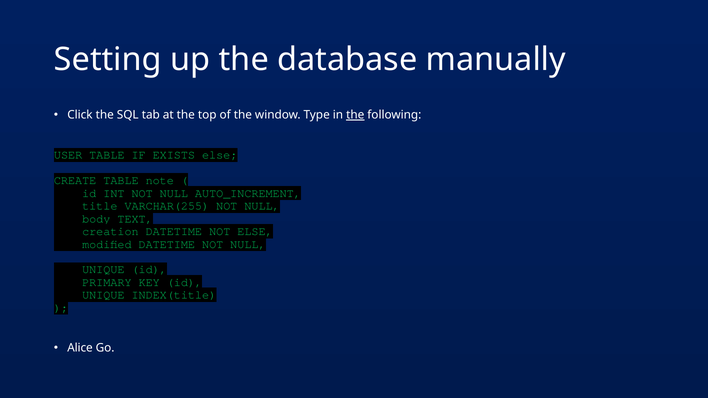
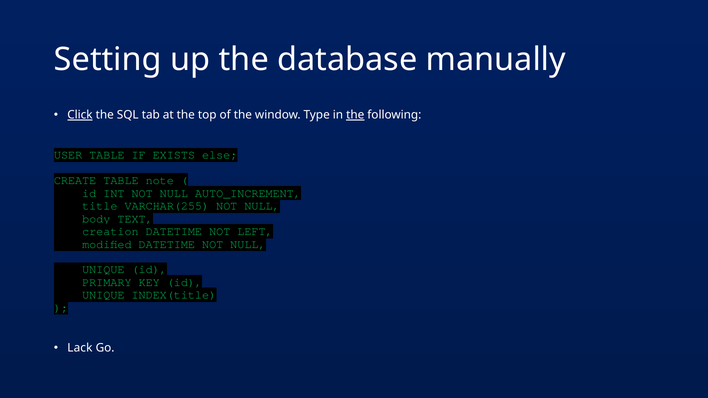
Click underline: none -> present
ELSE at (255, 232): ELSE -> LEFT
Alice: Alice -> Lack
